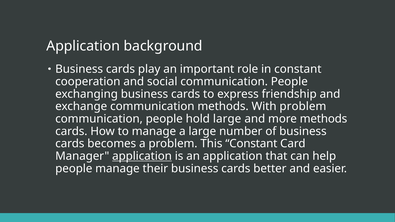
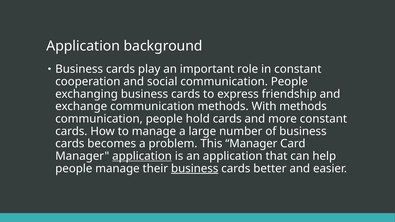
With problem: problem -> methods
hold large: large -> cards
more methods: methods -> constant
This Constant: Constant -> Manager
business at (195, 169) underline: none -> present
